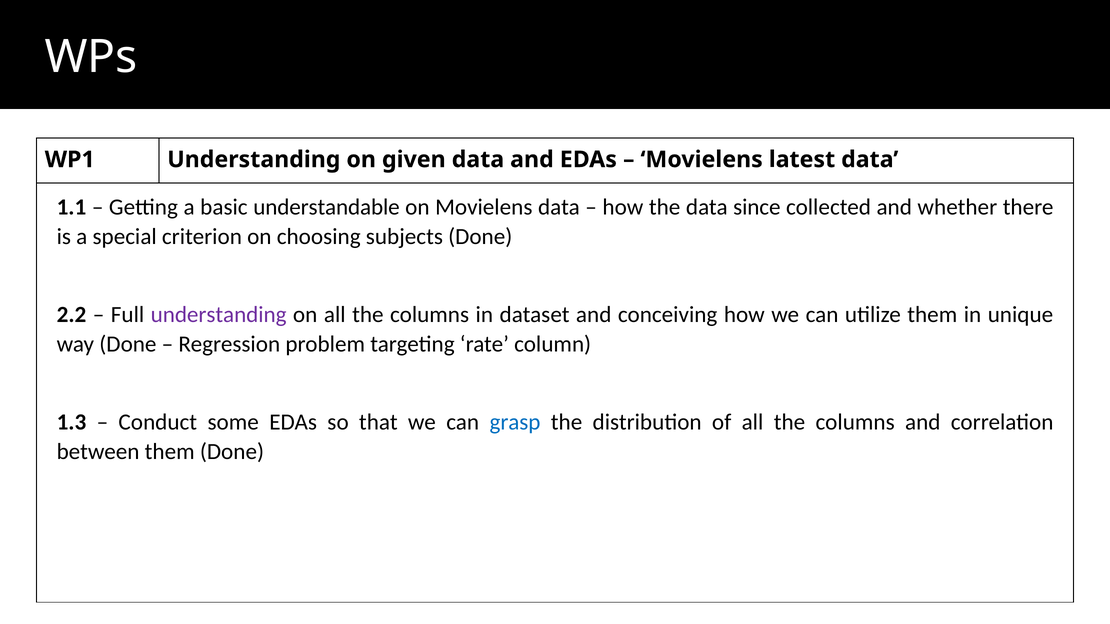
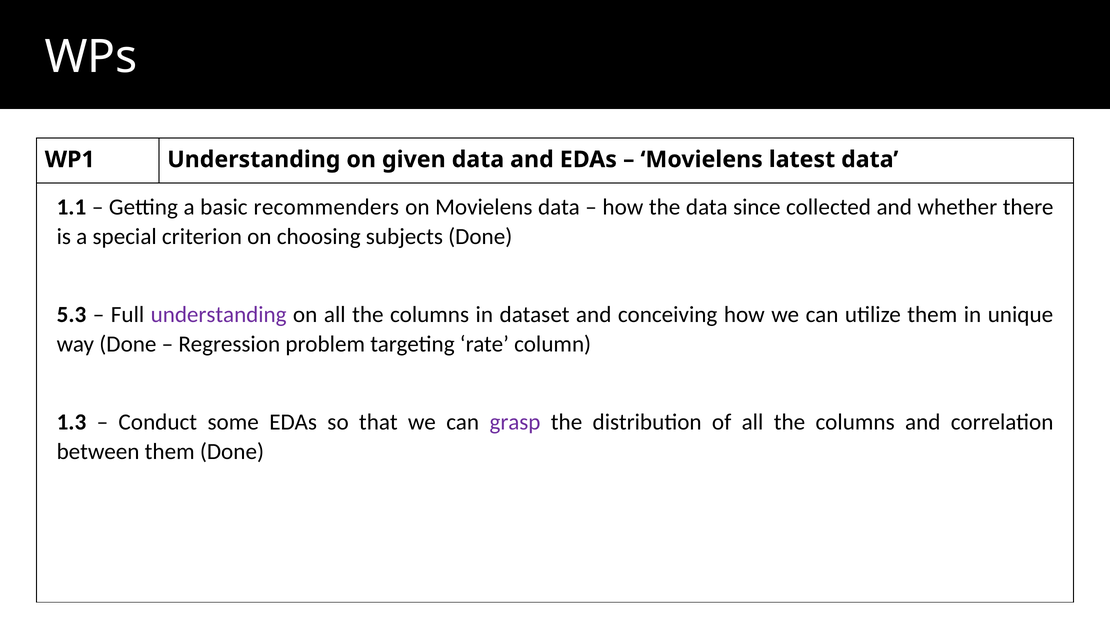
understandable: understandable -> recommenders
2.2: 2.2 -> 5.3
grasp colour: blue -> purple
